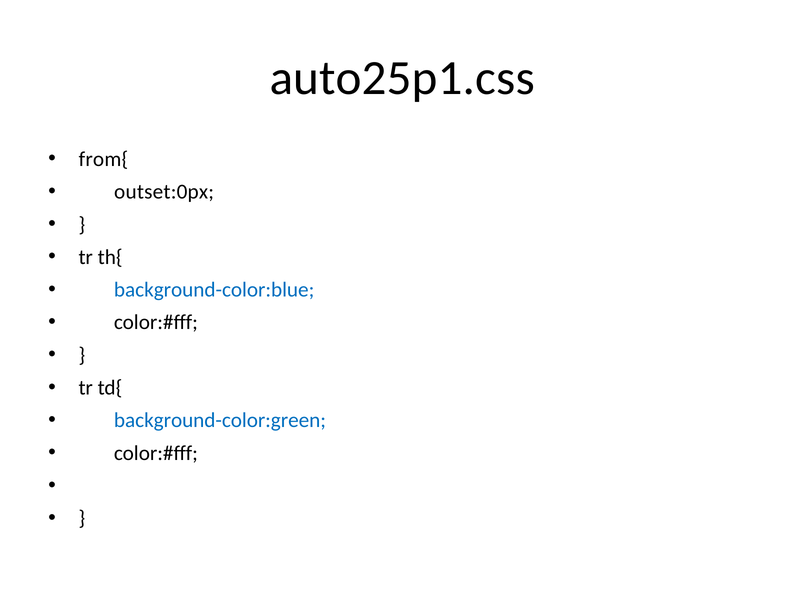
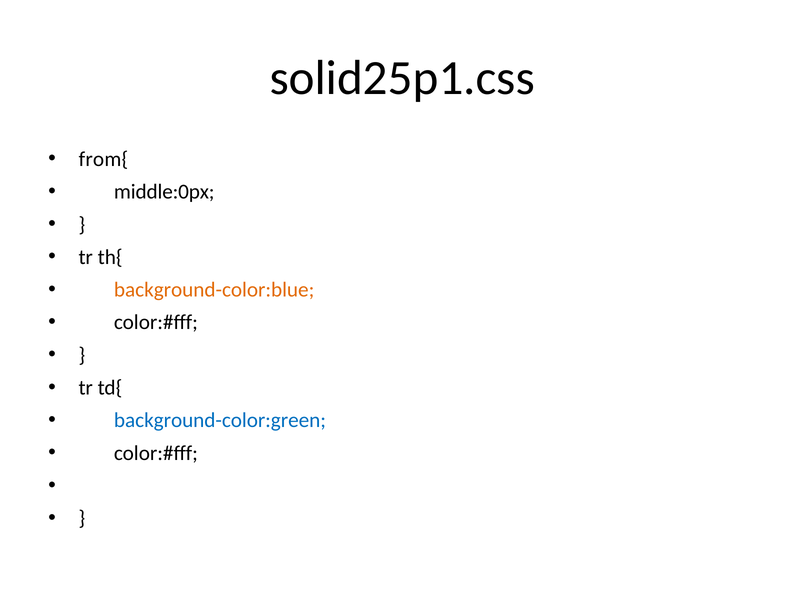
auto25p1.css: auto25p1.css -> solid25p1.css
outset:0px: outset:0px -> middle:0px
background-color:blue colour: blue -> orange
